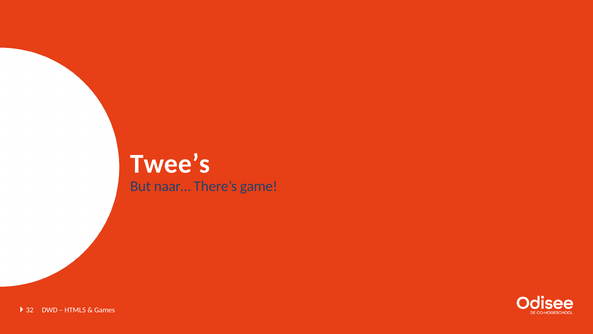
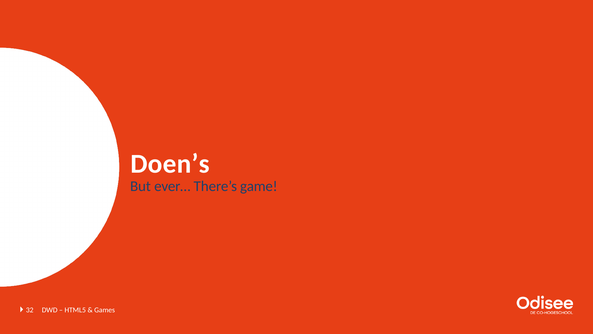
Twee’s: Twee’s -> Doen’s
naar…: naar… -> ever…
